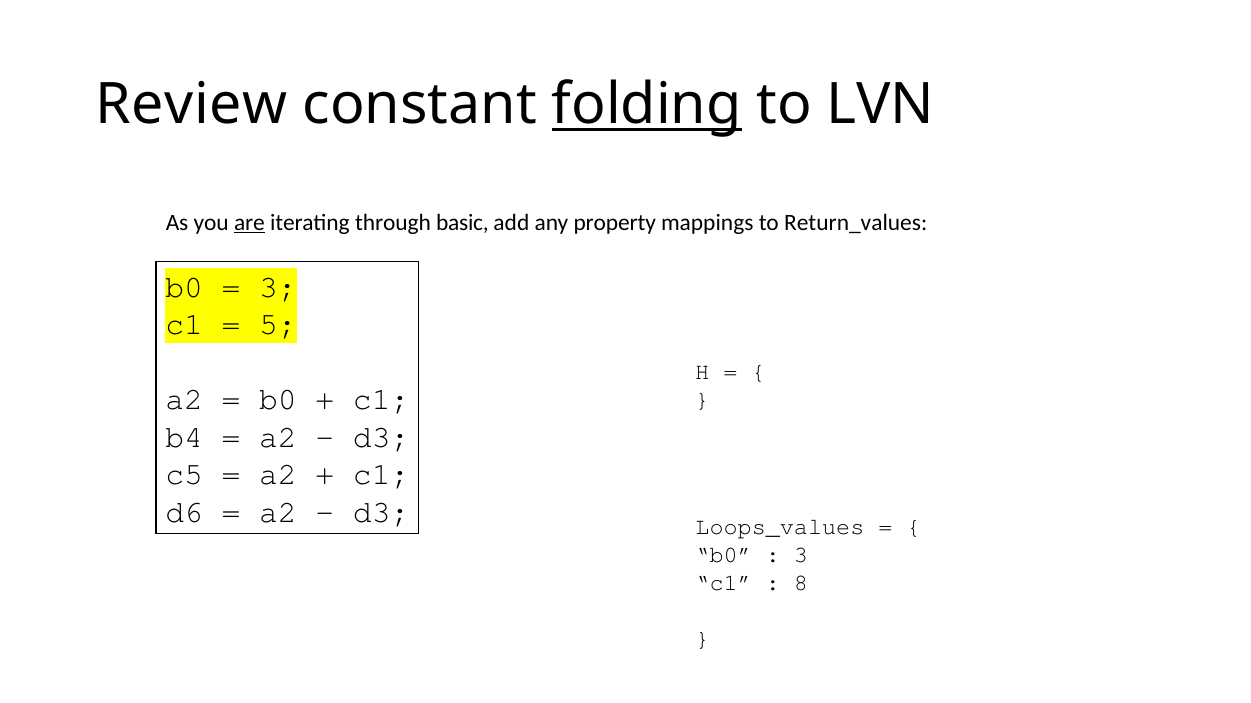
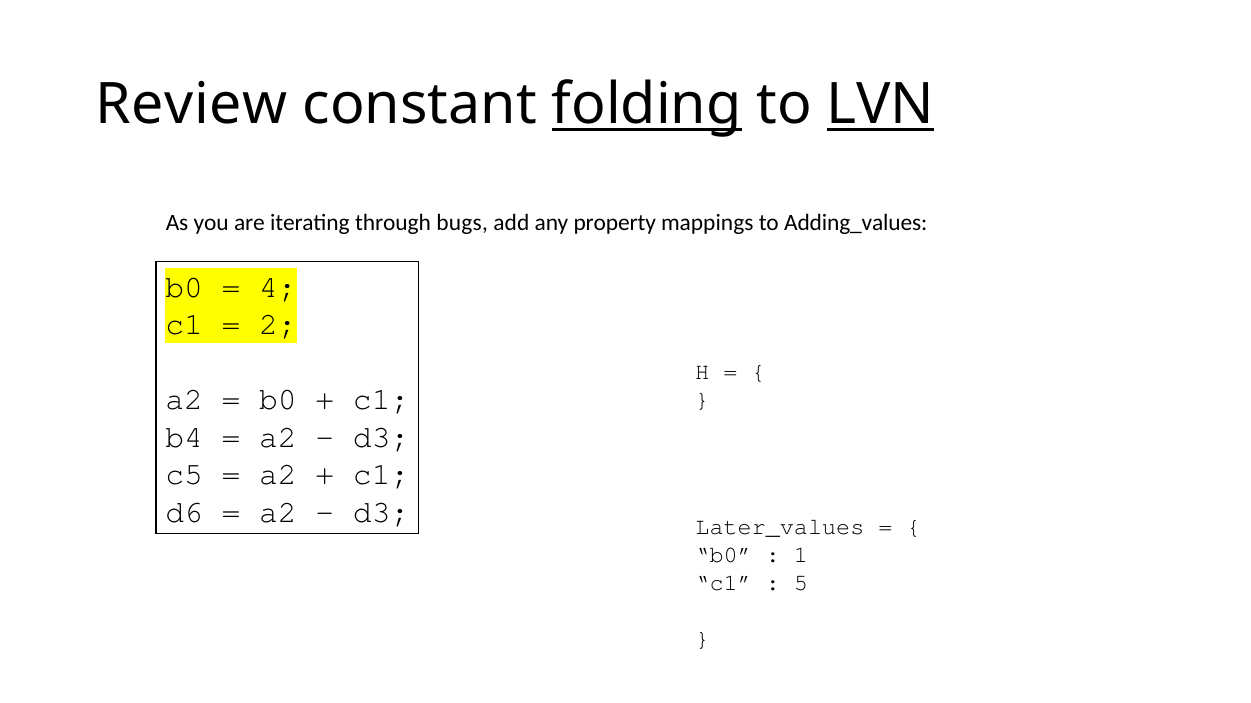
LVN underline: none -> present
are underline: present -> none
basic: basic -> bugs
Return_values: Return_values -> Adding_values
3 at (278, 287): 3 -> 4
5: 5 -> 2
Loops_values: Loops_values -> Later_values
3 at (801, 555): 3 -> 1
8: 8 -> 5
